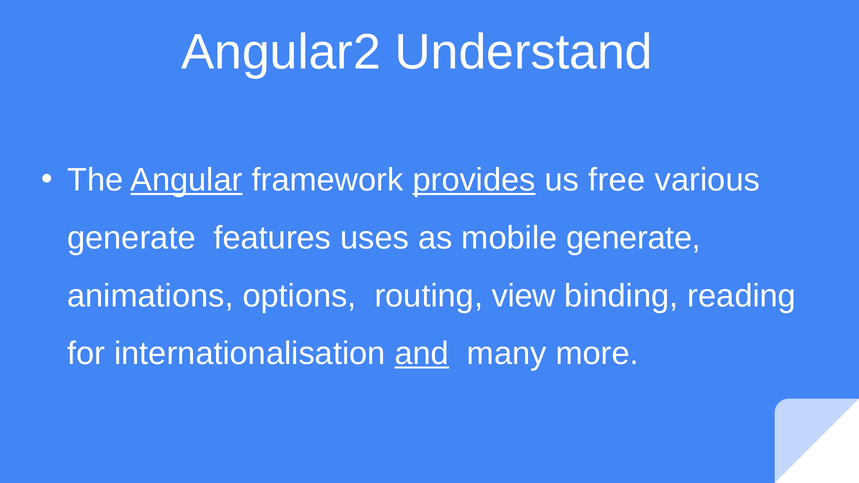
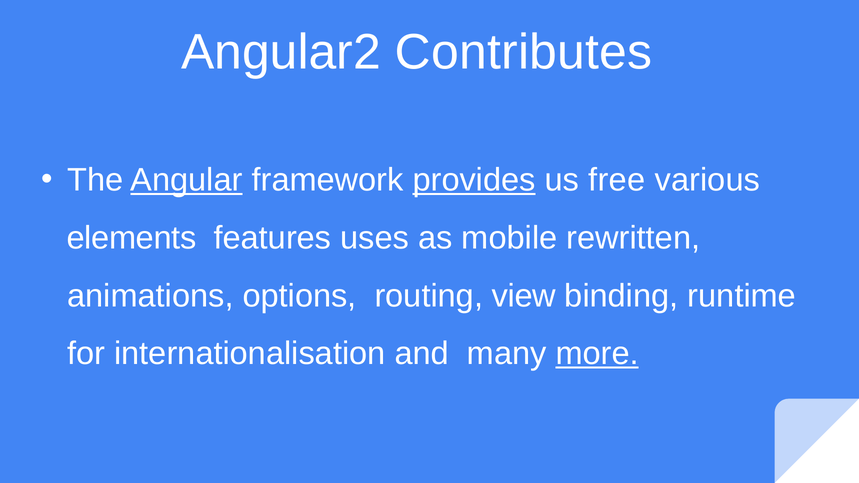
Understand: Understand -> Contributes
generate at (131, 238): generate -> elements
mobile generate: generate -> rewritten
reading: reading -> runtime
and underline: present -> none
more underline: none -> present
